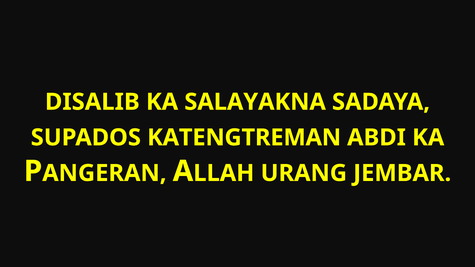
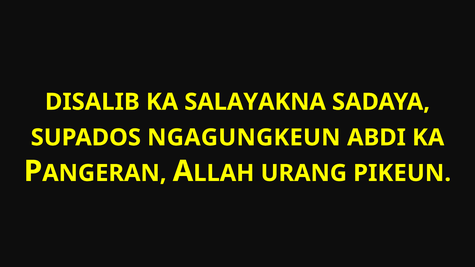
KATENGTREMAN: KATENGTREMAN -> NGAGUNGKEUN
JEMBAR: JEMBAR -> PIKEUN
